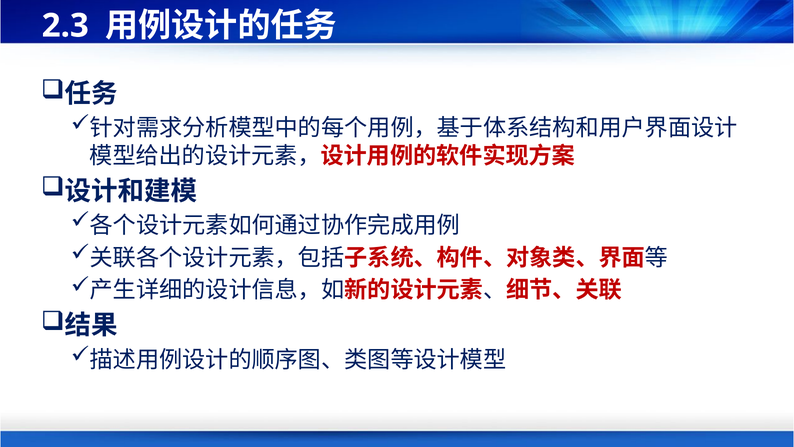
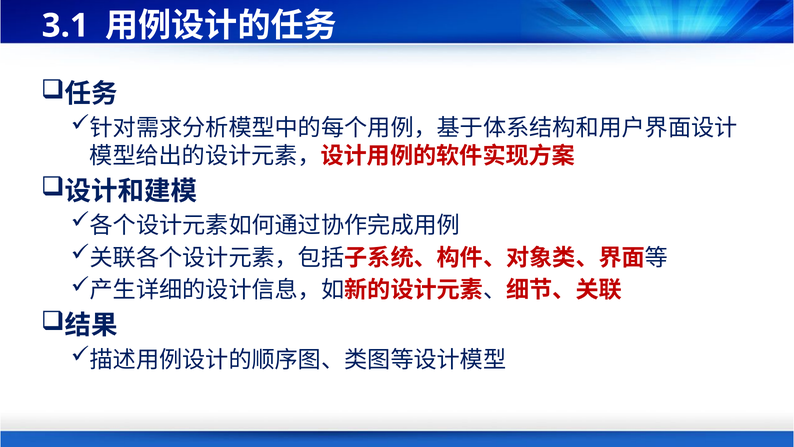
2.3: 2.3 -> 3.1
